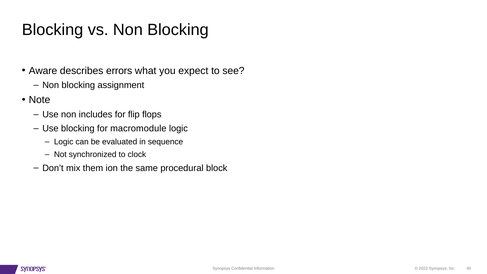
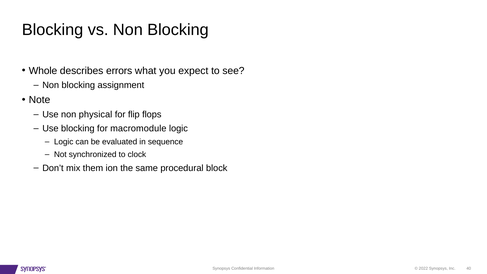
Aware: Aware -> Whole
includes: includes -> physical
